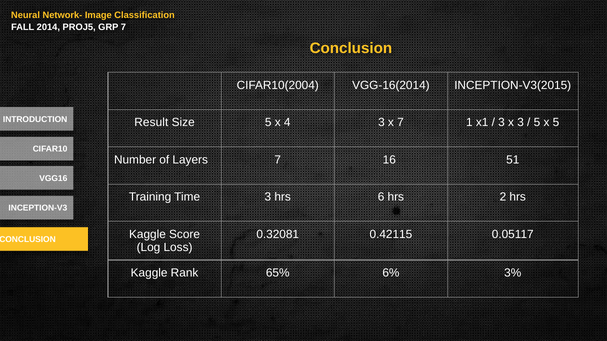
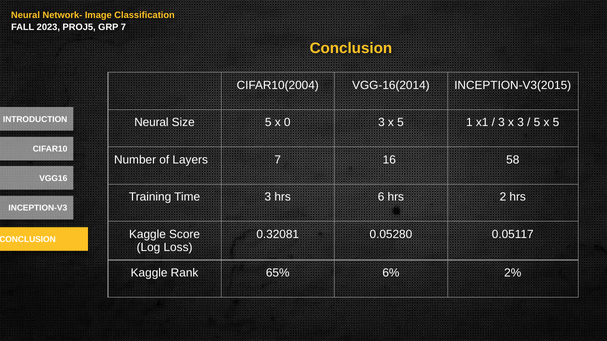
2014: 2014 -> 2023
Result at (151, 123): Result -> Neural
4: 4 -> 0
3 x 7: 7 -> 5
51: 51 -> 58
0.42115: 0.42115 -> 0.05280
3%: 3% -> 2%
